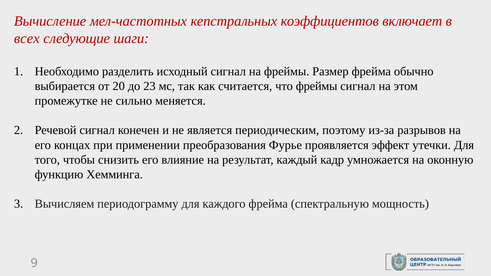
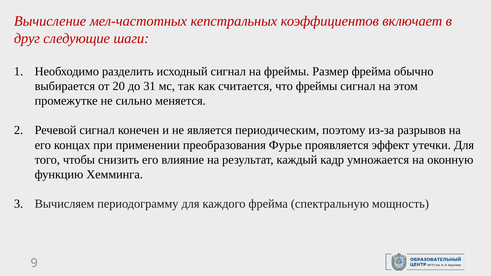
всех: всех -> друг
23: 23 -> 31
